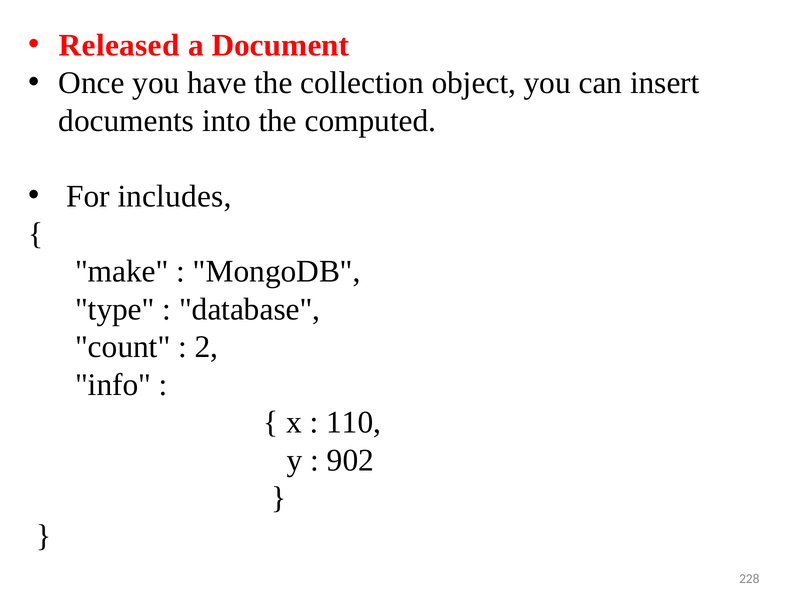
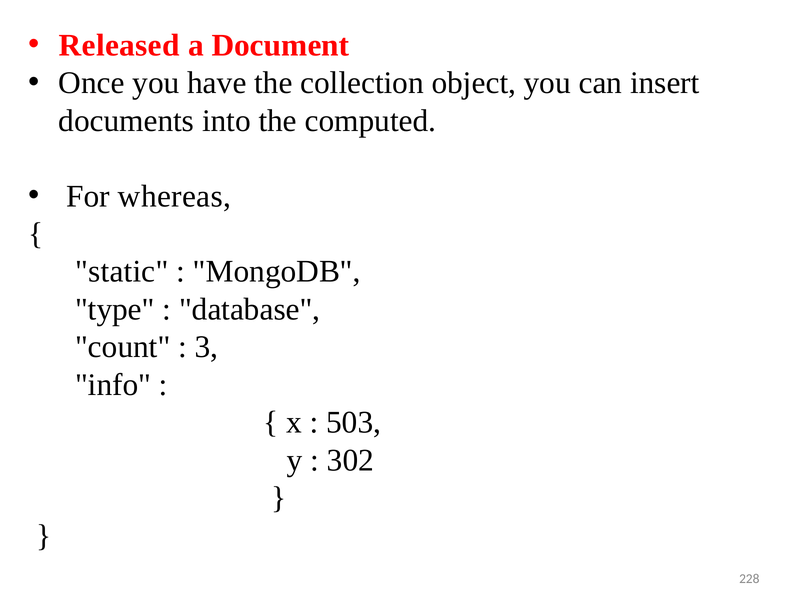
includes: includes -> whereas
make: make -> static
2: 2 -> 3
110: 110 -> 503
902: 902 -> 302
